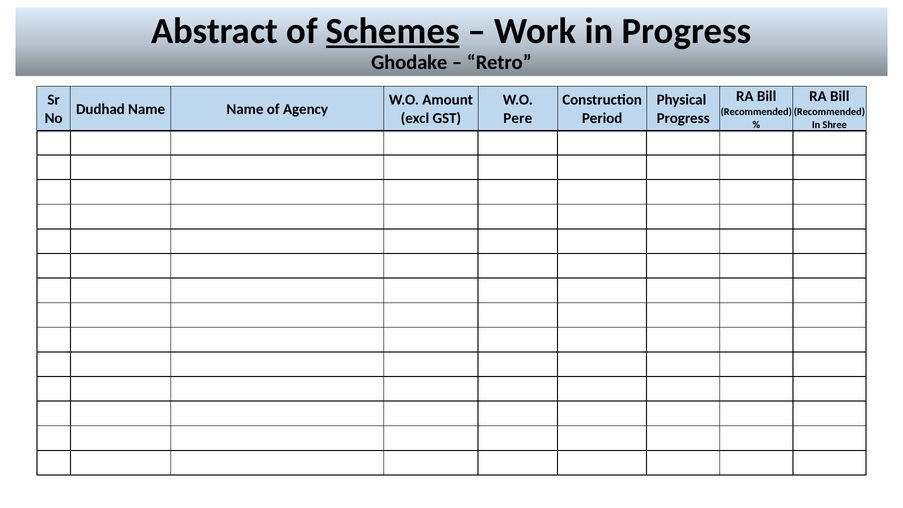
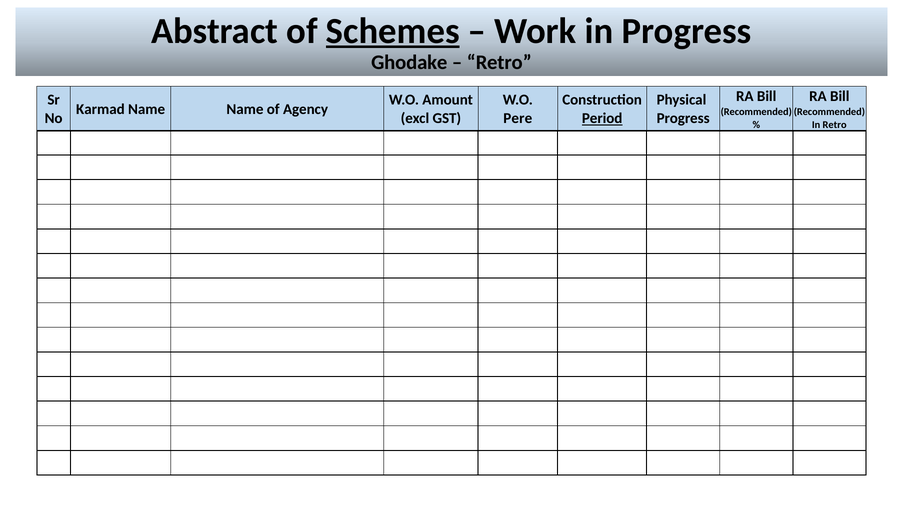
Dudhad: Dudhad -> Karmad
Period underline: none -> present
In Shree: Shree -> Retro
